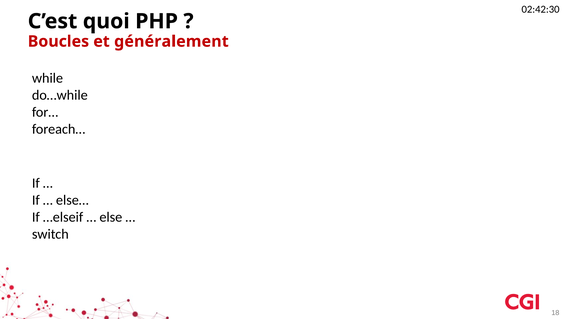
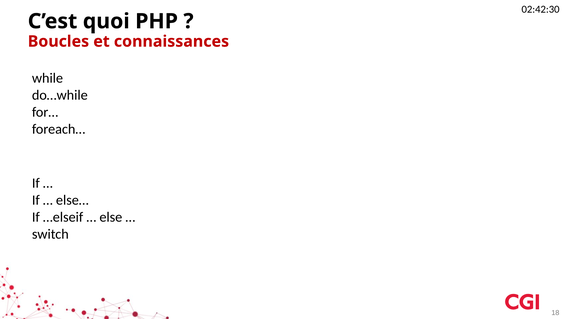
généralement: généralement -> connaissances
